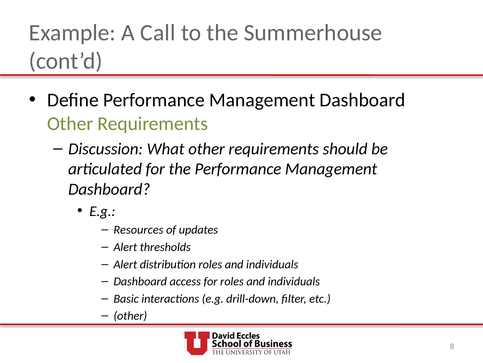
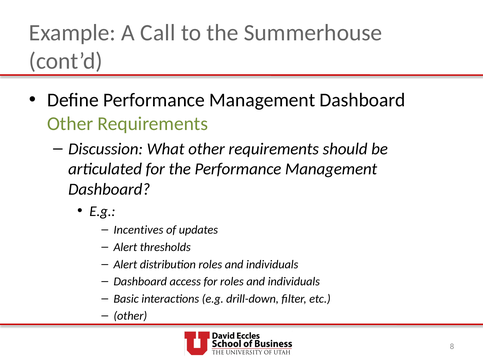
Resources: Resources -> Incentives
